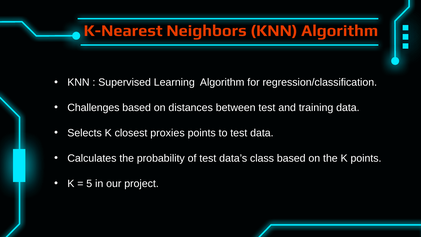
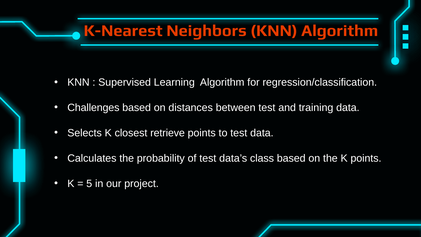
proxies: proxies -> retrieve
